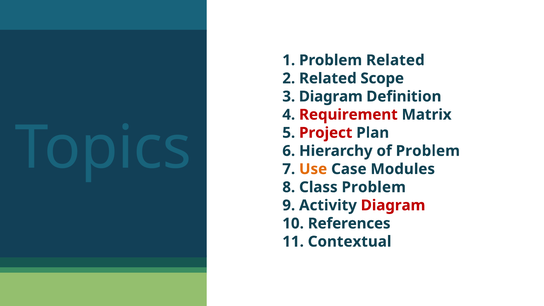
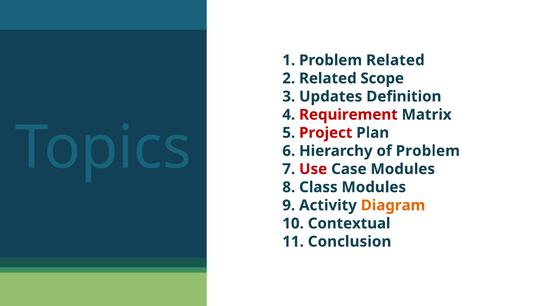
3 Diagram: Diagram -> Updates
Use colour: orange -> red
Class Problem: Problem -> Modules
Diagram at (393, 205) colour: red -> orange
References: References -> Contextual
Contextual: Contextual -> Conclusion
